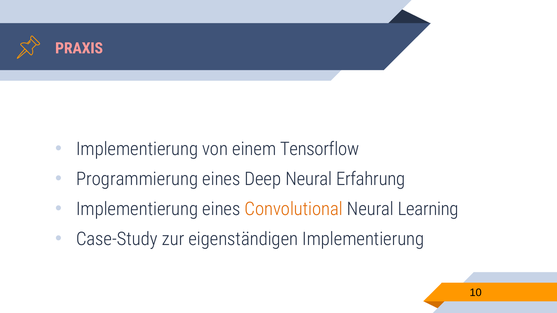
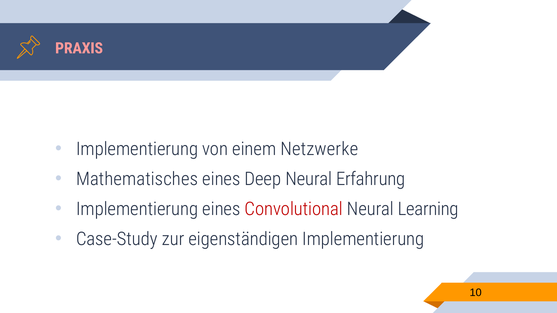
Tensorflow: Tensorflow -> Netzwerke
Programmierung: Programmierung -> Mathematisches
Convolutional colour: orange -> red
